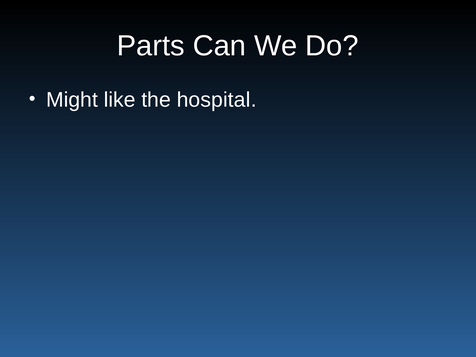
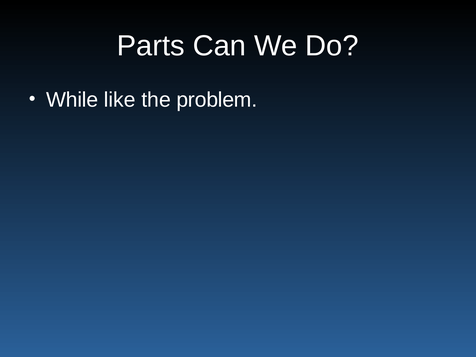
Might: Might -> While
hospital: hospital -> problem
